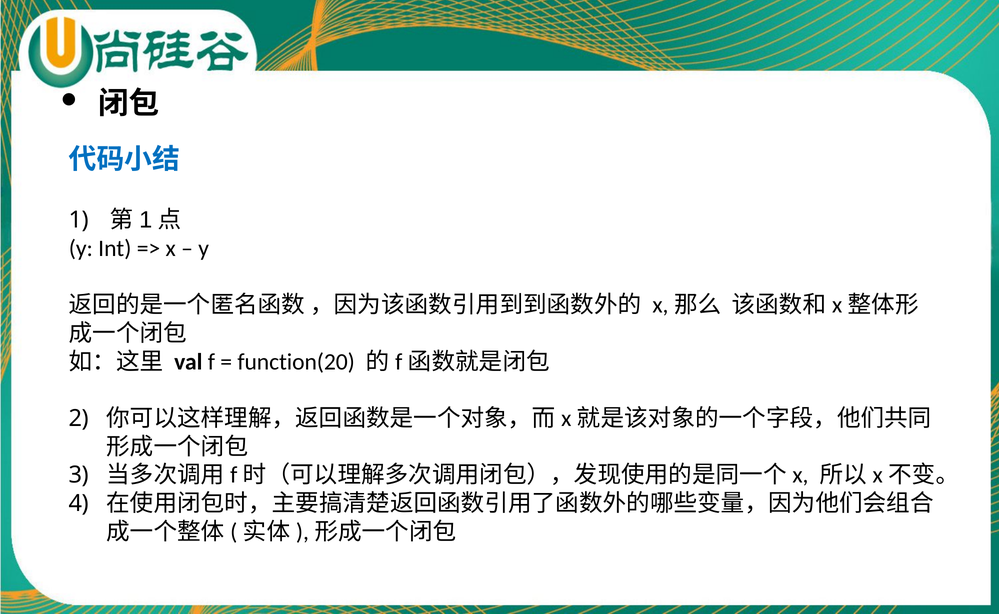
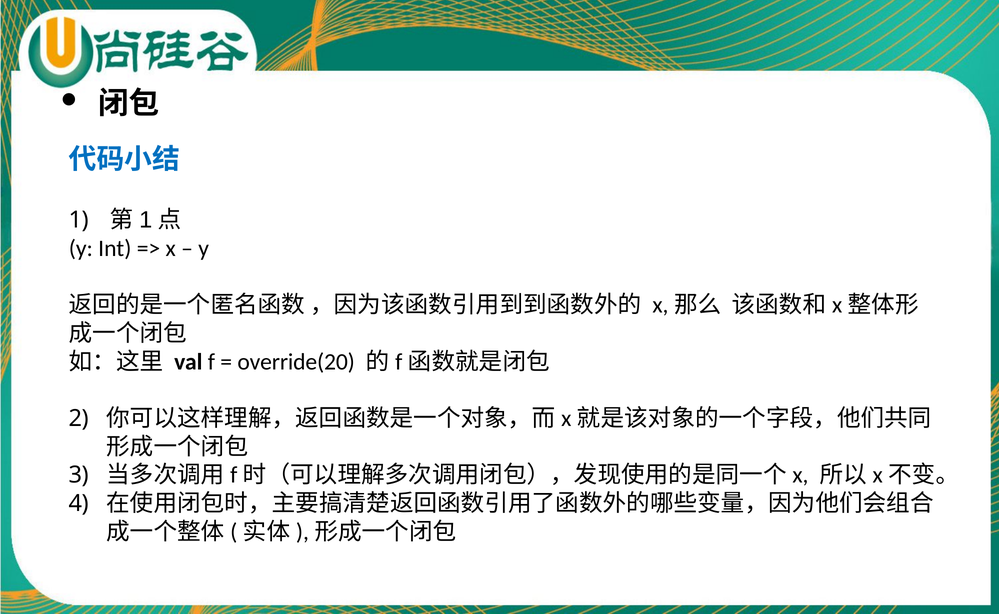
function(20: function(20 -> override(20
